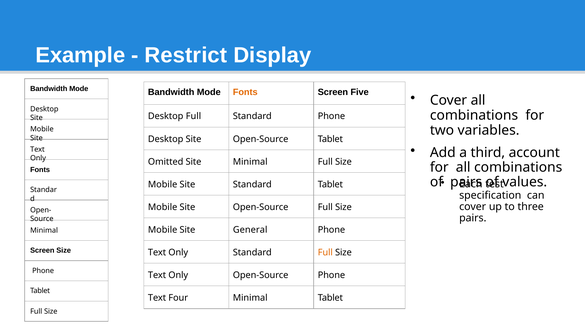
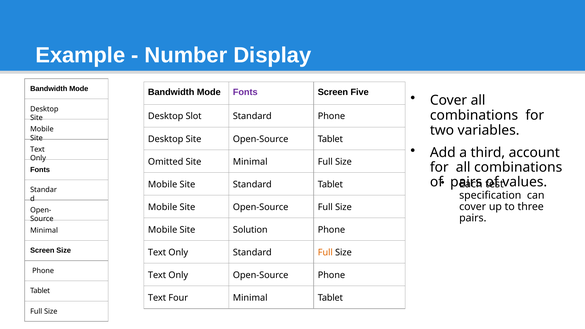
Restrict: Restrict -> Number
Fonts at (245, 92) colour: orange -> purple
Desktop Full: Full -> Slot
General: General -> Solution
